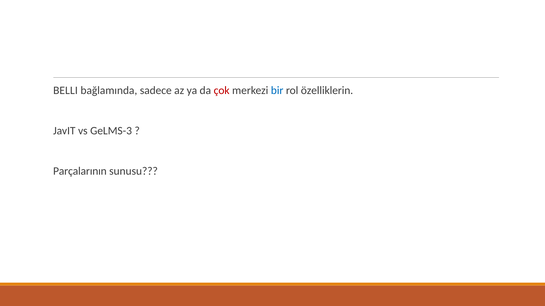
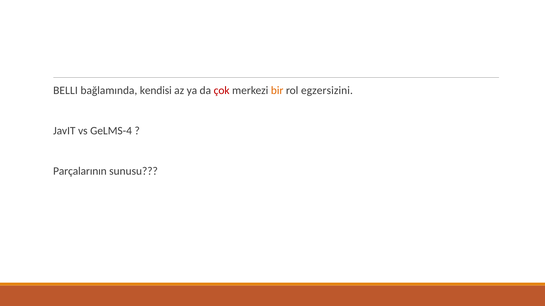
sadece: sadece -> kendisi
bir colour: blue -> orange
özelliklerin: özelliklerin -> egzersizini
GeLMS-3: GeLMS-3 -> GeLMS-4
